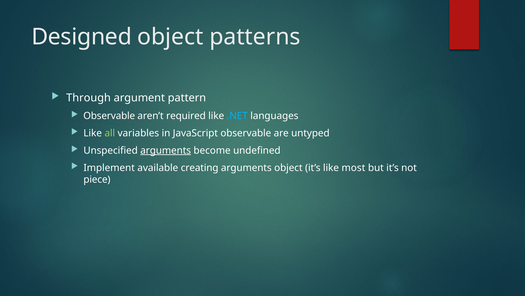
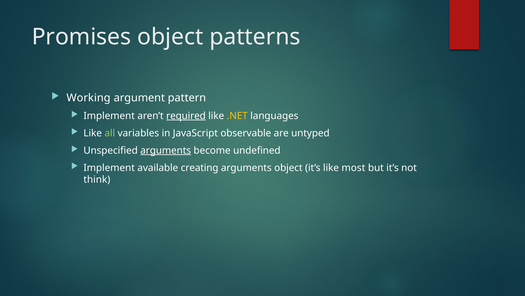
Designed: Designed -> Promises
Through: Through -> Working
Observable at (109, 116): Observable -> Implement
required underline: none -> present
.NET colour: light blue -> yellow
piece: piece -> think
